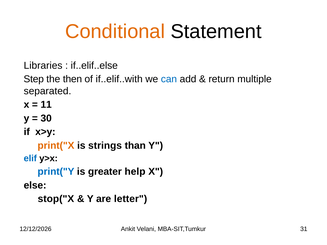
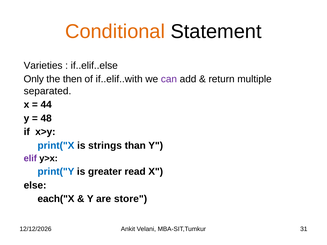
Libraries: Libraries -> Varieties
Step: Step -> Only
can colour: blue -> purple
11: 11 -> 44
30: 30 -> 48
print("X colour: orange -> blue
elif colour: blue -> purple
help: help -> read
stop("X: stop("X -> each("X
letter: letter -> store
